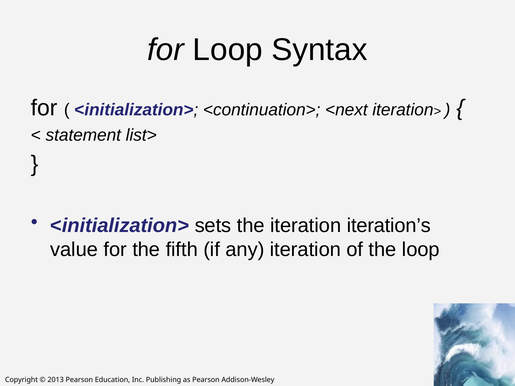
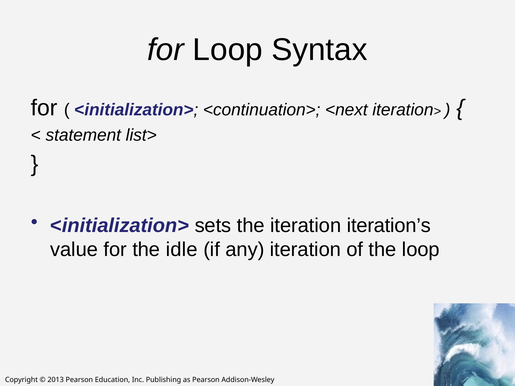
fifth: fifth -> idle
